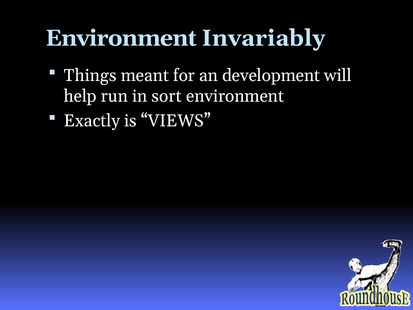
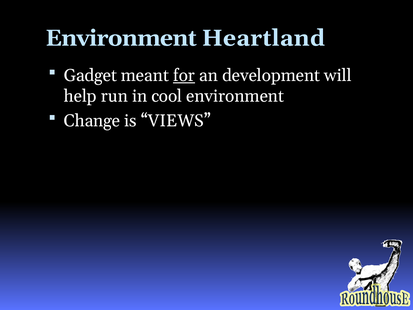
Invariably: Invariably -> Heartland
Things: Things -> Gadget
for underline: none -> present
sort: sort -> cool
Exactly: Exactly -> Change
